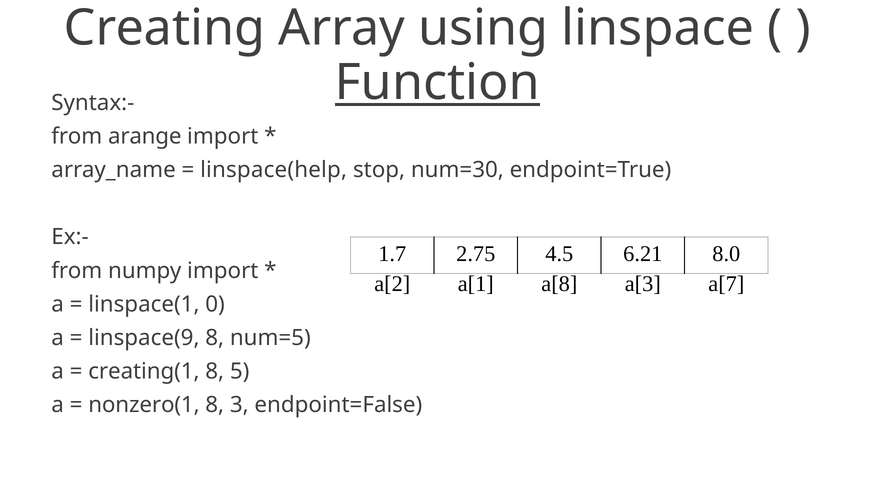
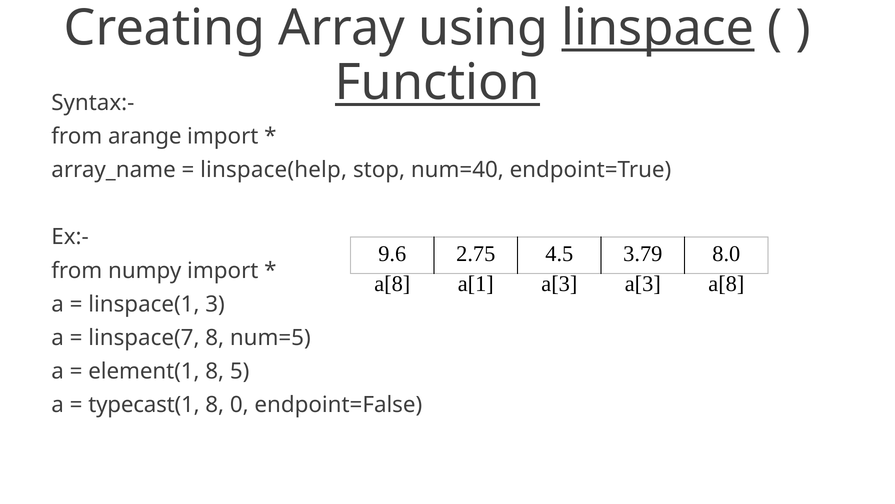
linspace underline: none -> present
num=30: num=30 -> num=40
1.7: 1.7 -> 9.6
6.21: 6.21 -> 3.79
a[2 at (392, 284): a[2 -> a[8
a[1 a[8: a[8 -> a[3
a[3 a[7: a[7 -> a[8
0: 0 -> 3
linspace(9: linspace(9 -> linspace(7
creating(1: creating(1 -> element(1
nonzero(1: nonzero(1 -> typecast(1
3: 3 -> 0
